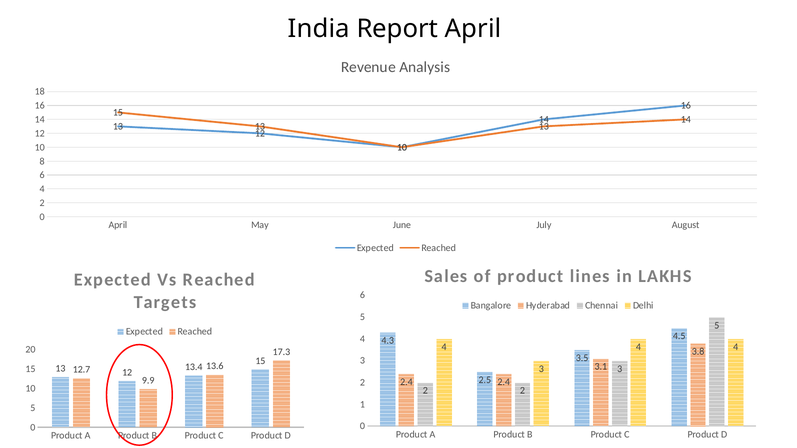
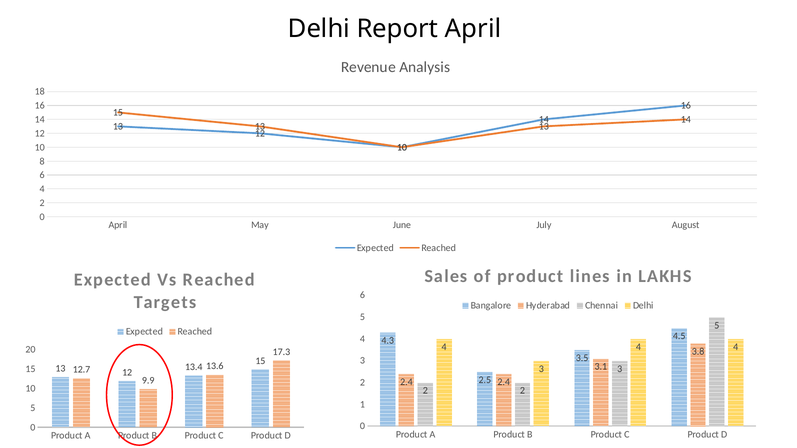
India at (319, 29): India -> Delhi
